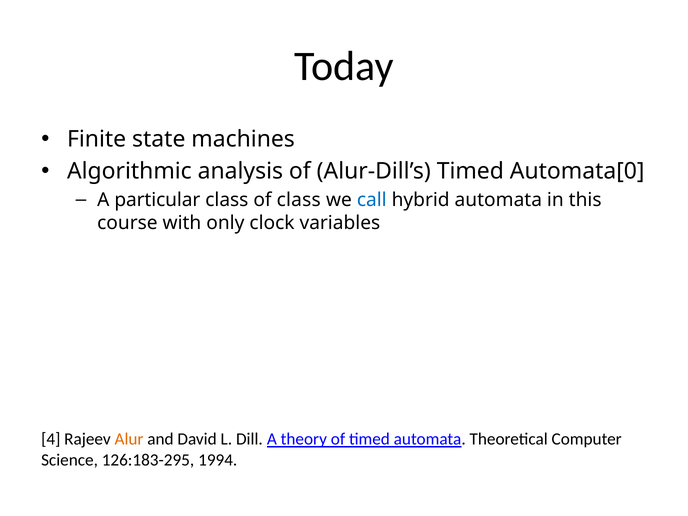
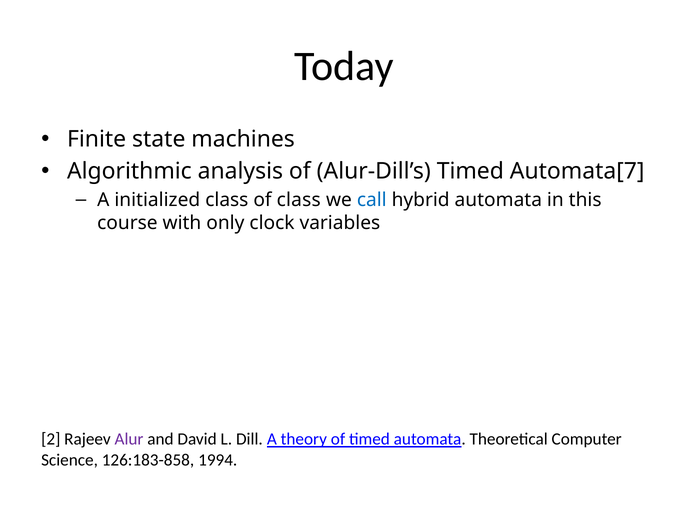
Automata[0: Automata[0 -> Automata[7
particular: particular -> initialized
4: 4 -> 2
Alur colour: orange -> purple
126:183-295: 126:183-295 -> 126:183-858
